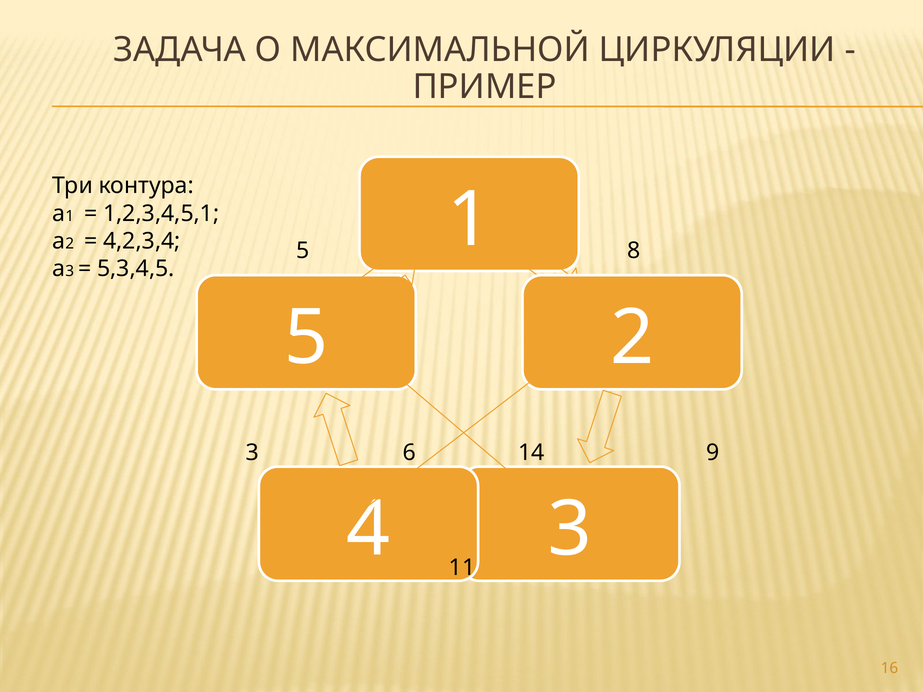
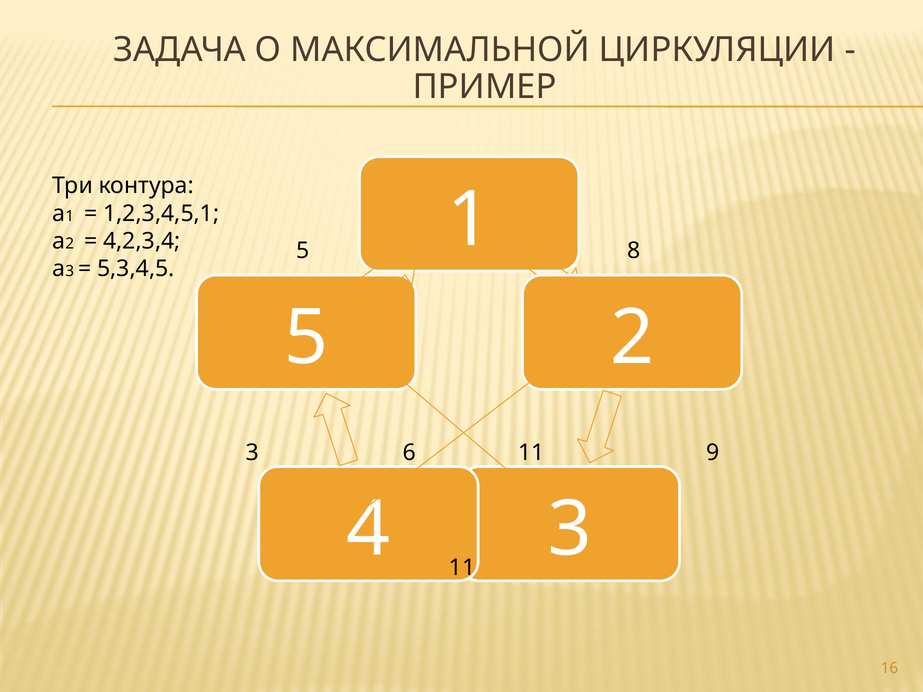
6 14: 14 -> 11
